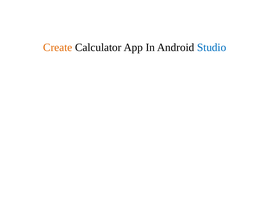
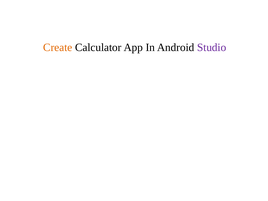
Studio colour: blue -> purple
